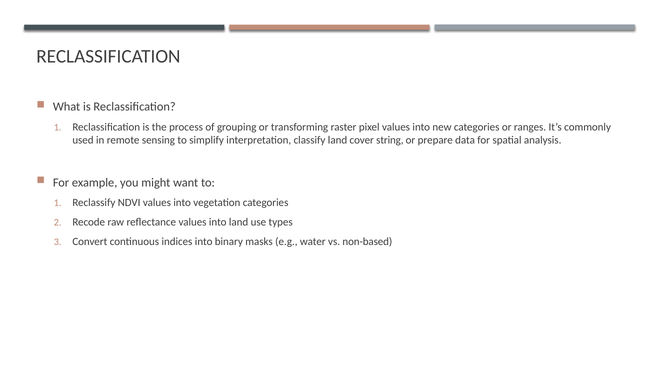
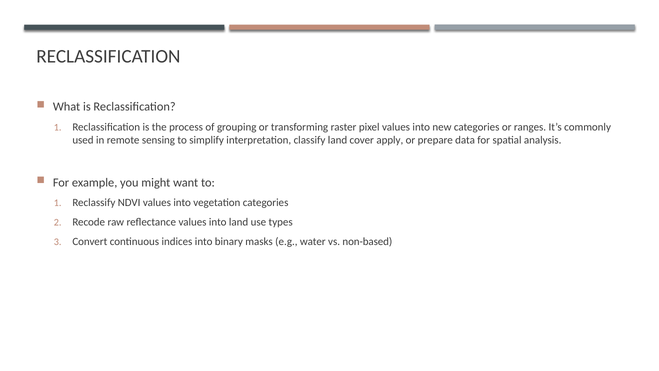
string: string -> apply
